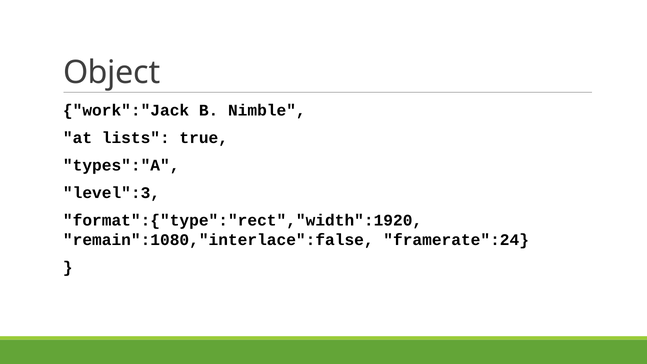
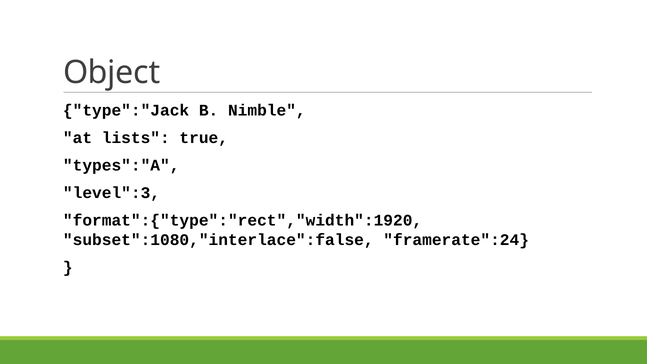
work":"Jack: work":"Jack -> type":"Jack
remain":1080,"interlace":false: remain":1080,"interlace":false -> subset":1080,"interlace":false
